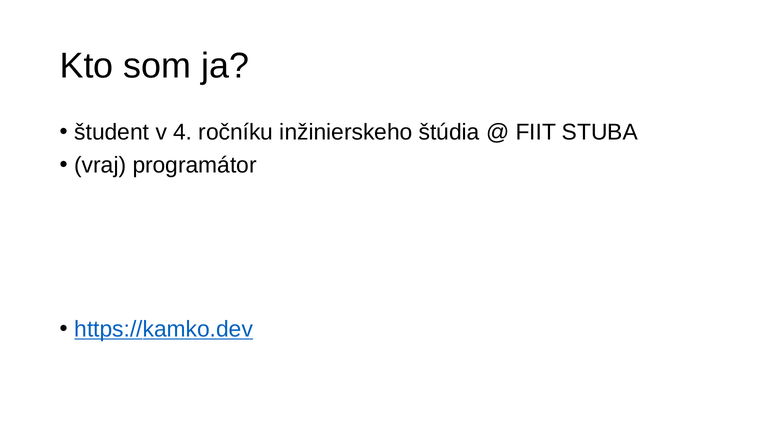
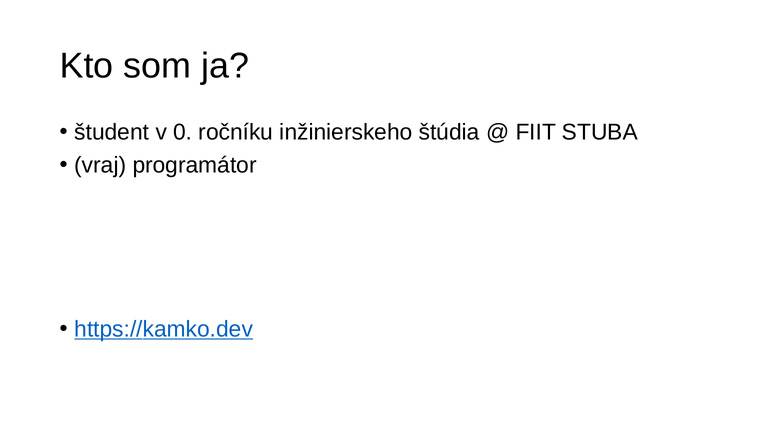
4: 4 -> 0
